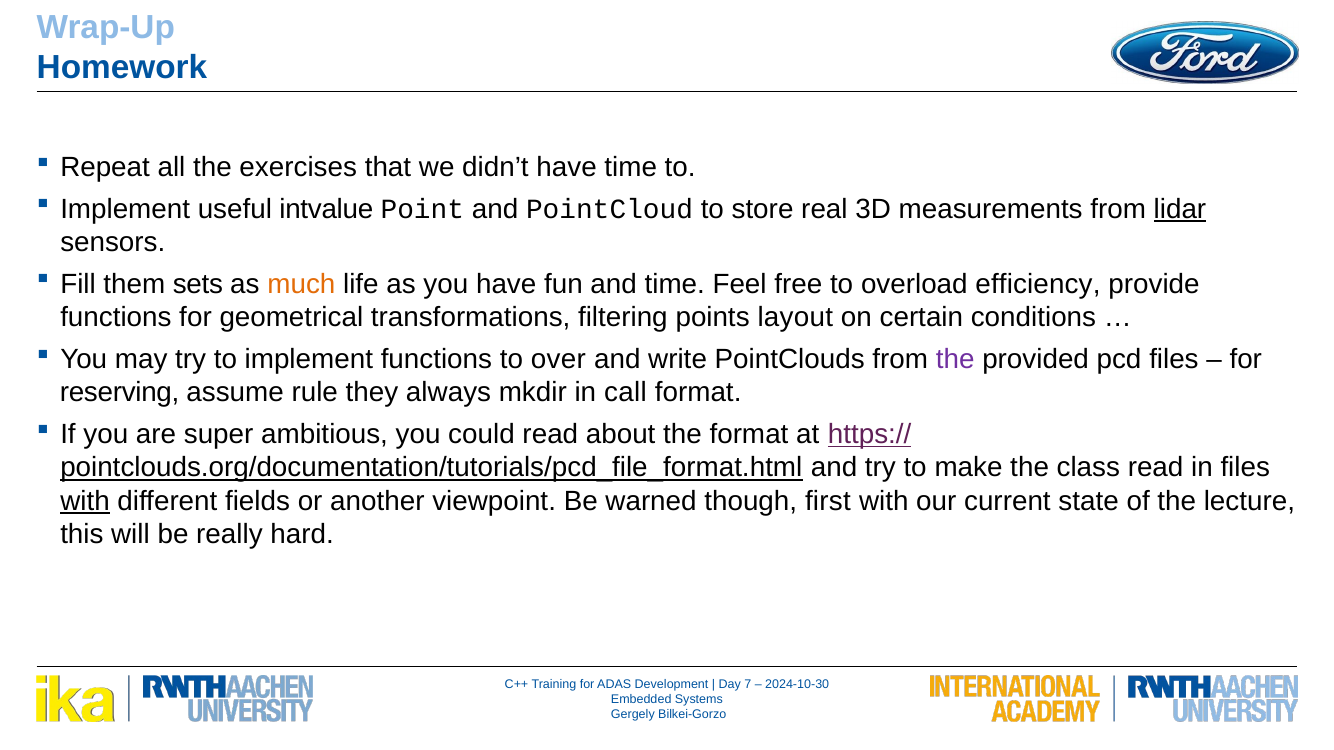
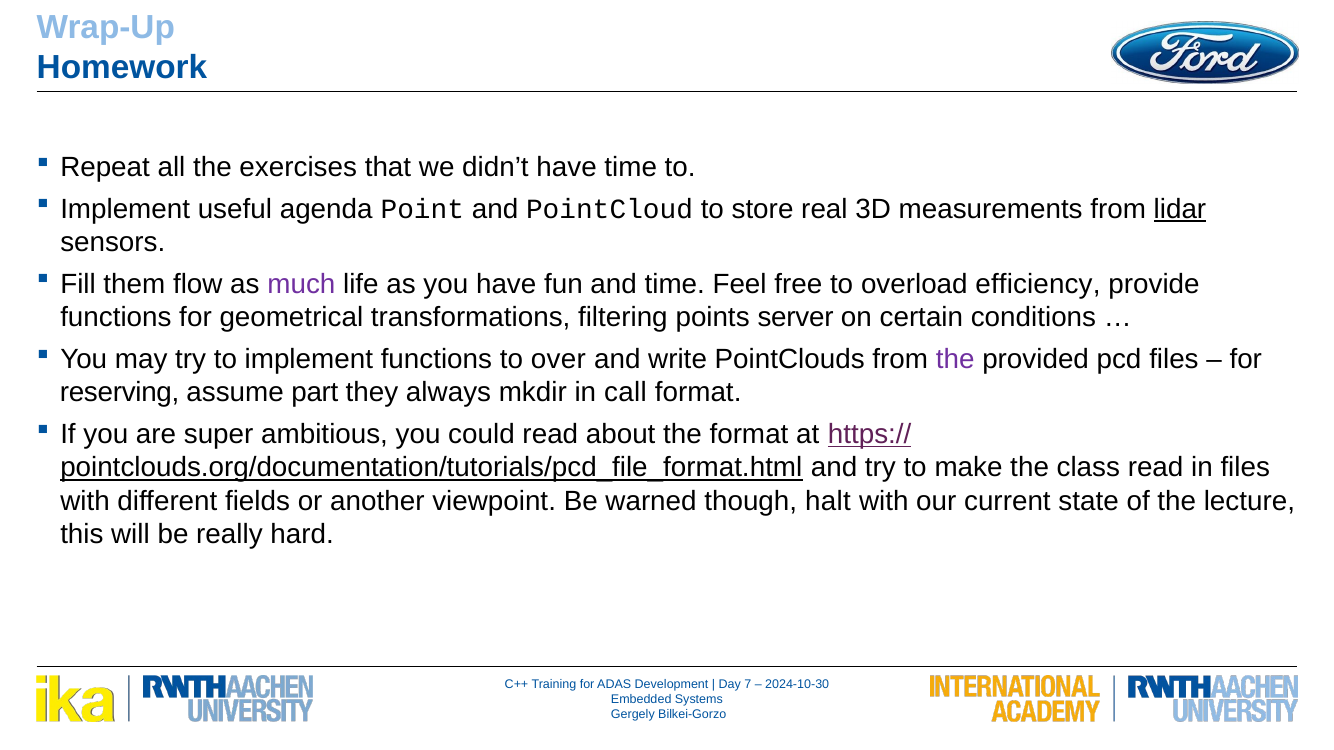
intvalue: intvalue -> agenda
sets: sets -> flow
much colour: orange -> purple
layout: layout -> server
rule: rule -> part
with at (85, 501) underline: present -> none
first: first -> halt
